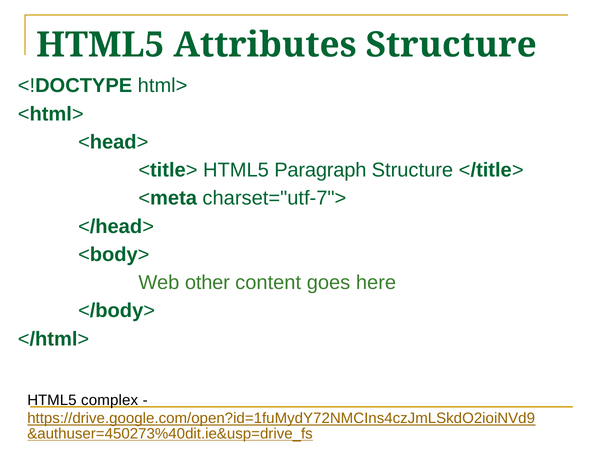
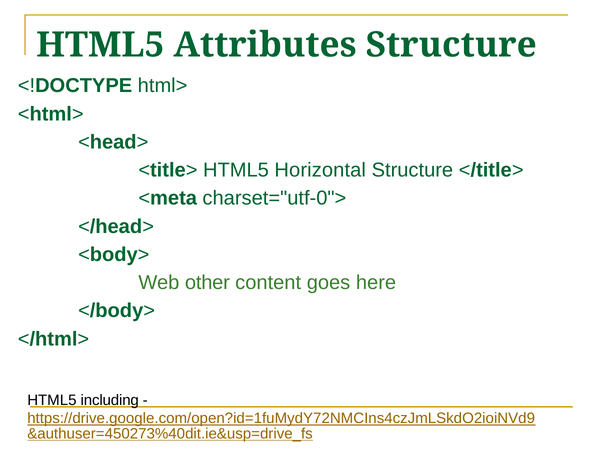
Paragraph: Paragraph -> Horizontal
charset="utf-7">: charset="utf-7"> -> charset="utf-0">
complex: complex -> including
